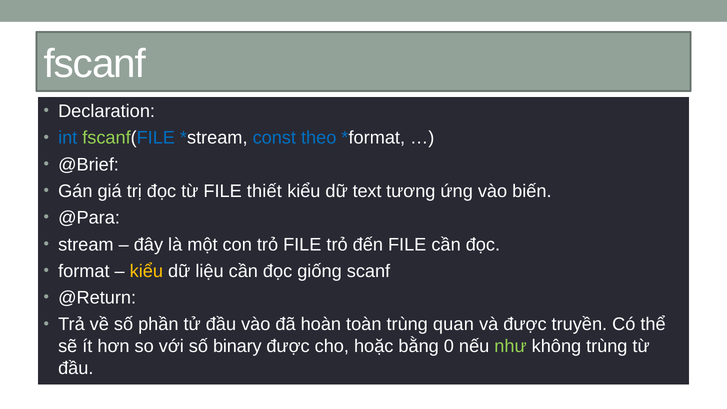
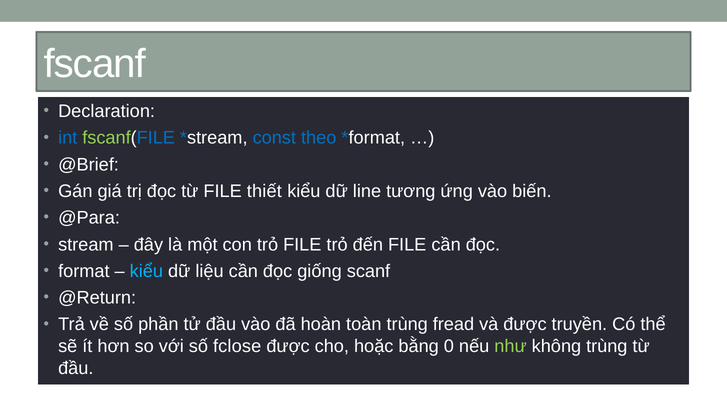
text: text -> line
kiểu at (146, 271) colour: yellow -> light blue
quan: quan -> fread
binary: binary -> fclose
